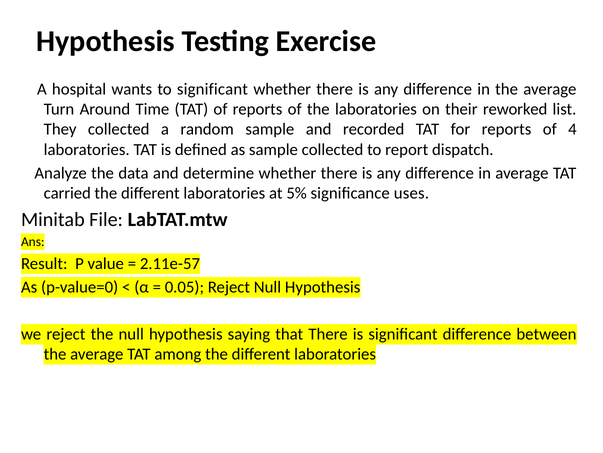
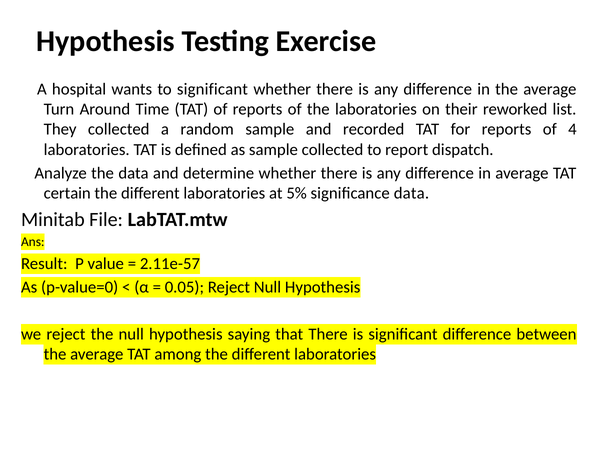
carried: carried -> certain
significance uses: uses -> data
